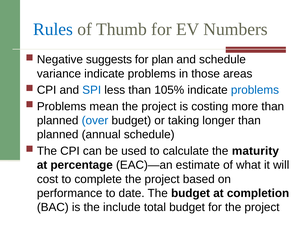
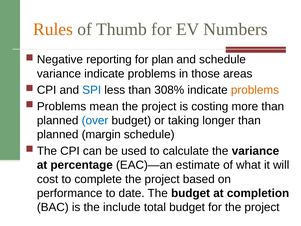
Rules colour: blue -> orange
suggests: suggests -> reporting
105%: 105% -> 308%
problems at (255, 90) colour: blue -> orange
annual: annual -> margin
the maturity: maturity -> variance
